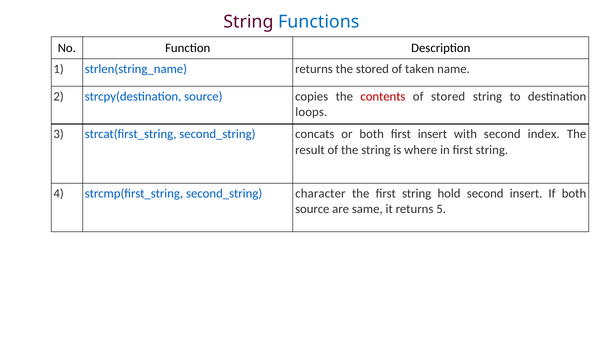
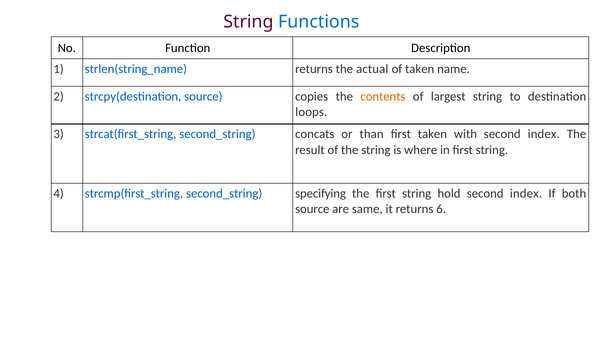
the stored: stored -> actual
contents colour: red -> orange
of stored: stored -> largest
or both: both -> than
first insert: insert -> taken
character: character -> specifying
insert at (526, 194): insert -> index
5: 5 -> 6
